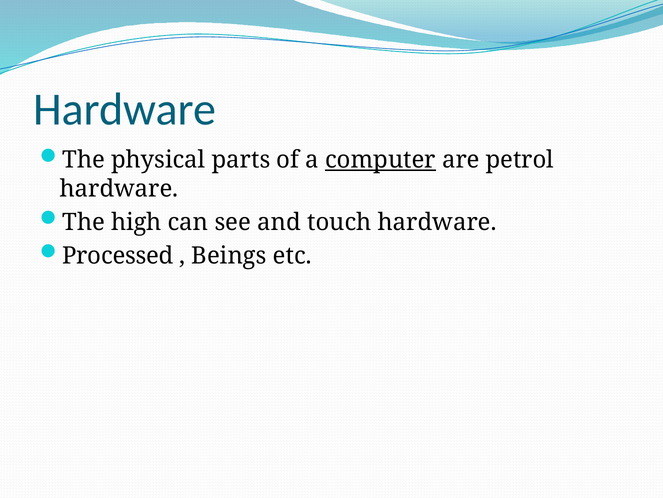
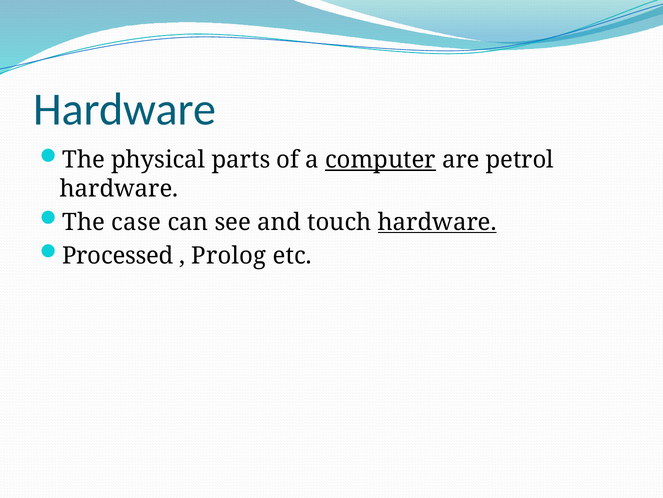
high: high -> case
hardware at (437, 222) underline: none -> present
Beings: Beings -> Prolog
